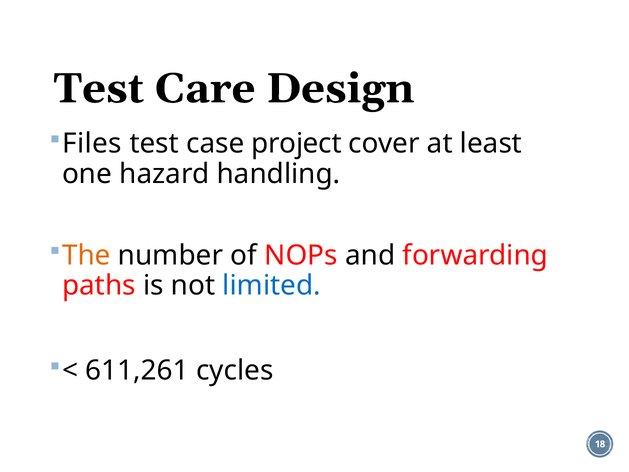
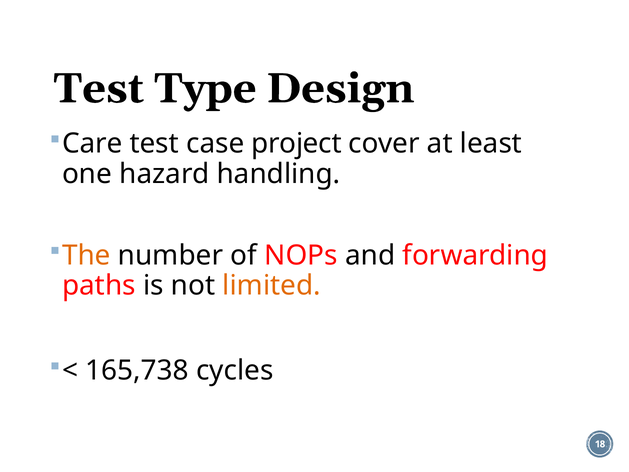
Care: Care -> Type
Files: Files -> Care
limited colour: blue -> orange
611,261: 611,261 -> 165,738
